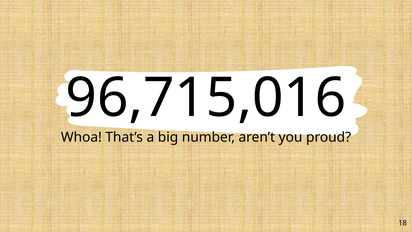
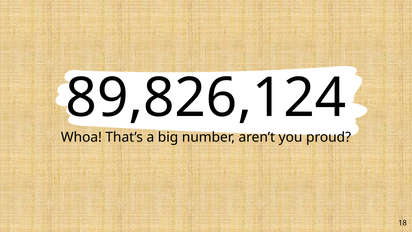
96,715,016: 96,715,016 -> 89,826,124
